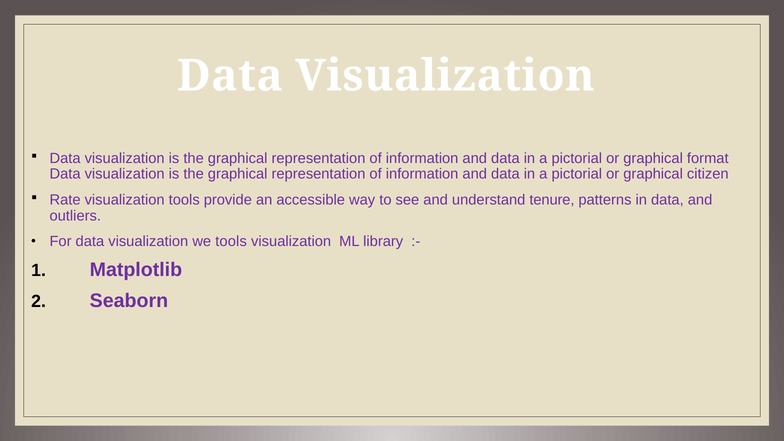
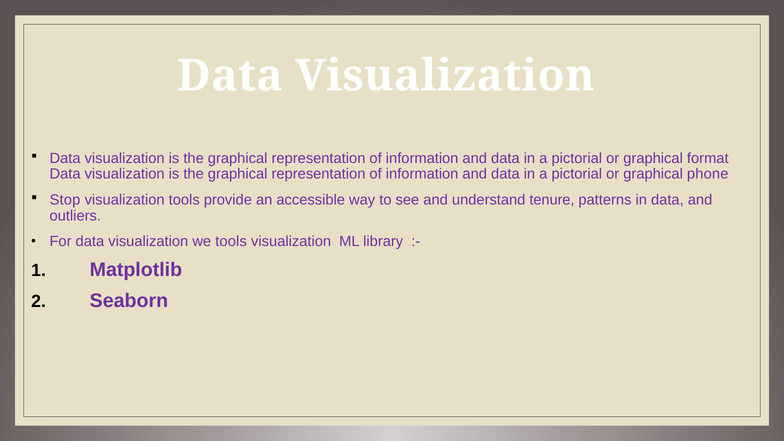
citizen: citizen -> phone
Rate: Rate -> Stop
